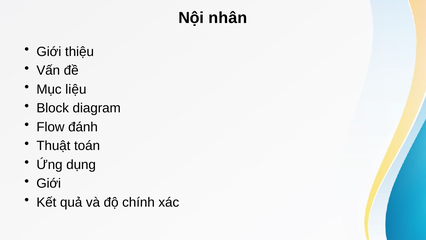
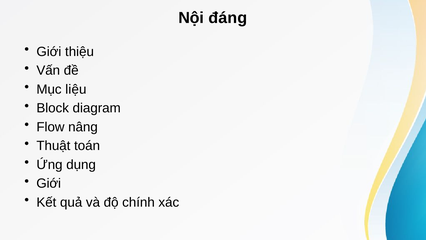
nhân: nhân -> đáng
đánh: đánh -> nâng
